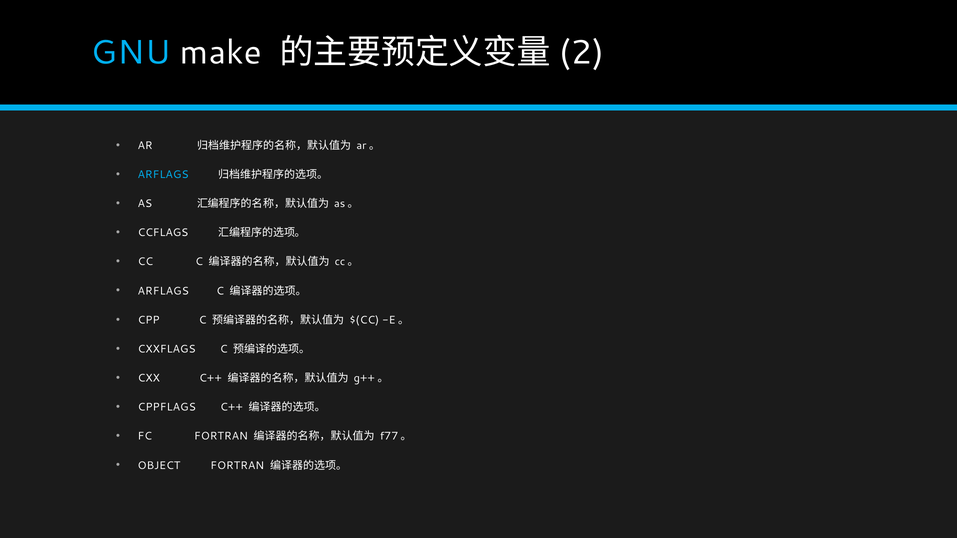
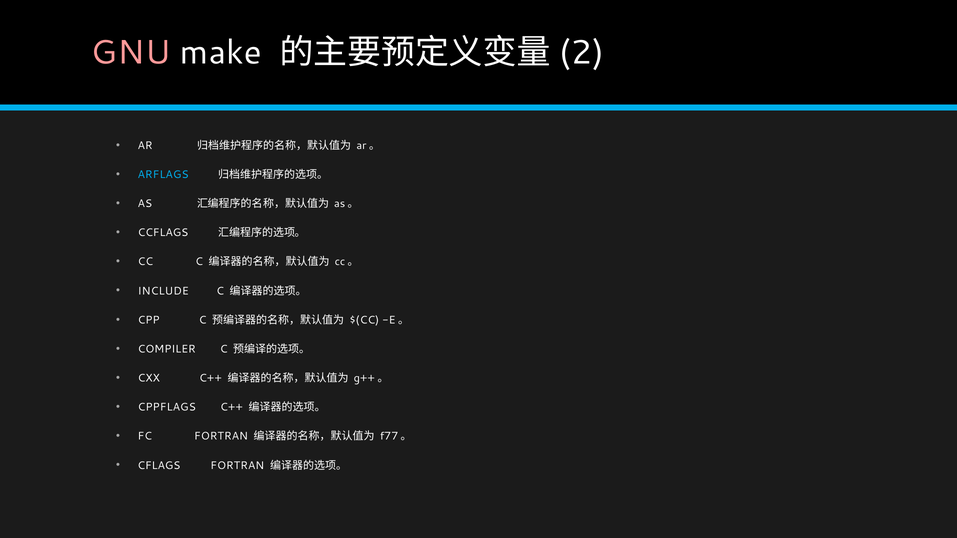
GNU colour: light blue -> pink
ARFLAGS at (163, 291): ARFLAGS -> INCLUDE
CXXFLAGS: CXXFLAGS -> COMPILER
OBJECT: OBJECT -> CFLAGS
